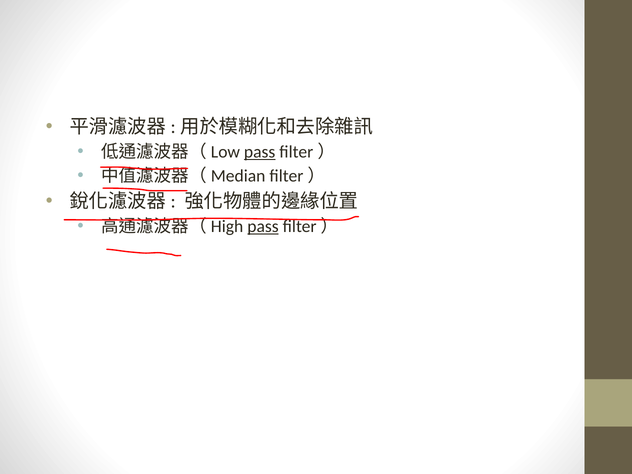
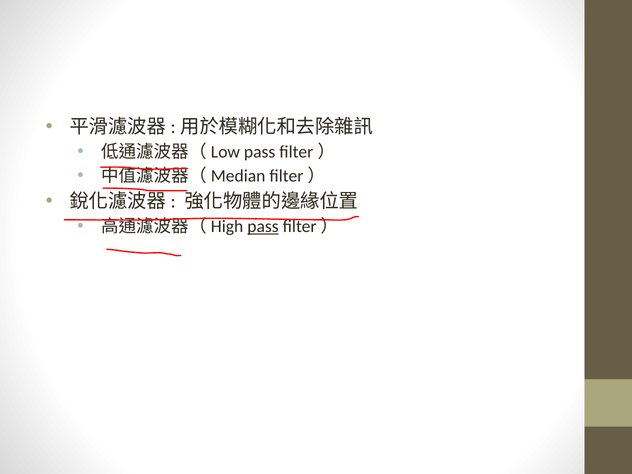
pass at (260, 152) underline: present -> none
